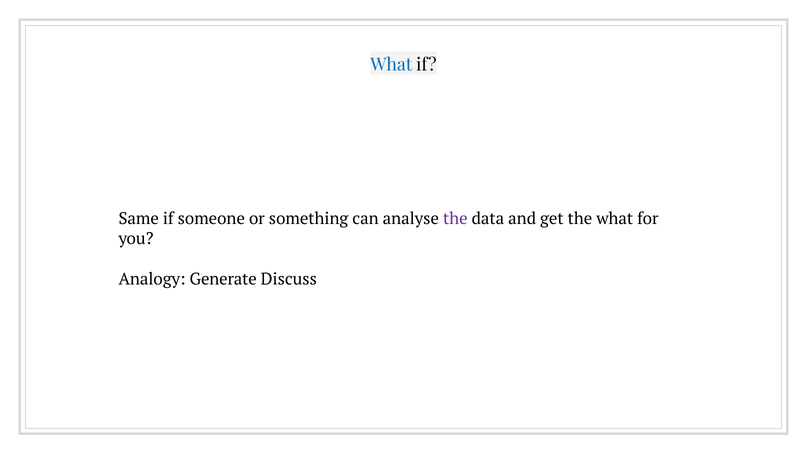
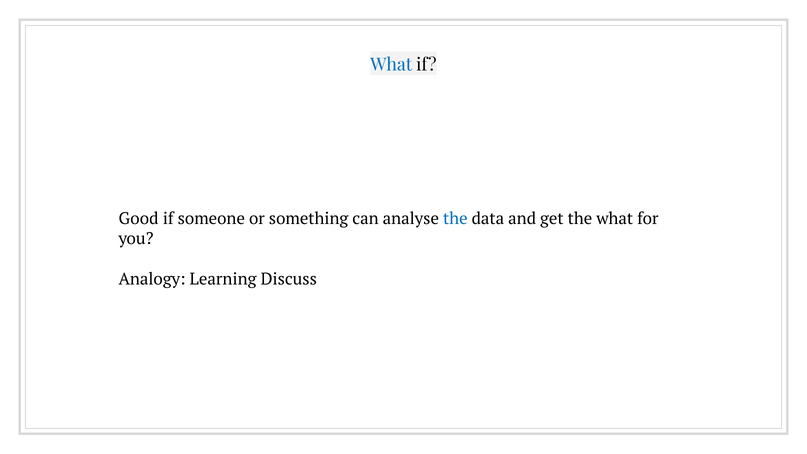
Same: Same -> Good
the at (455, 219) colour: purple -> blue
Generate: Generate -> Learning
